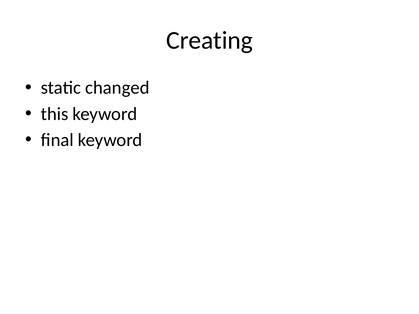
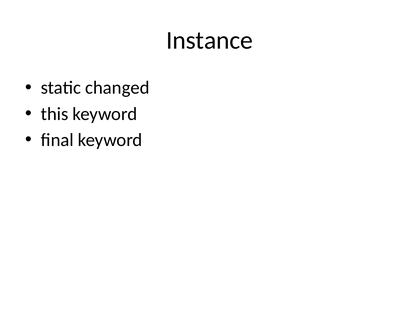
Creating: Creating -> Instance
